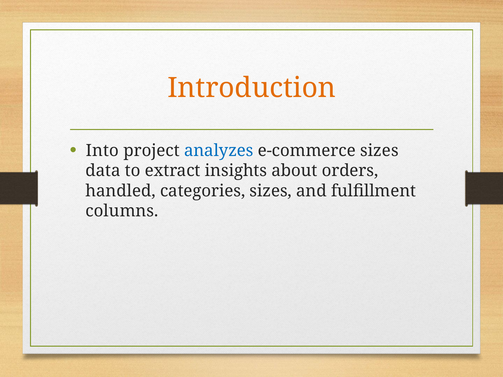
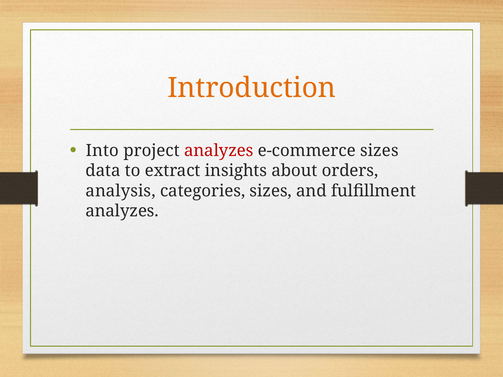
analyzes at (219, 151) colour: blue -> red
handled: handled -> analysis
columns at (122, 211): columns -> analyzes
